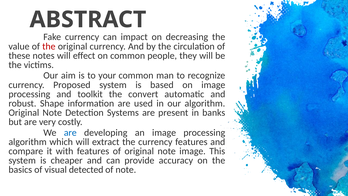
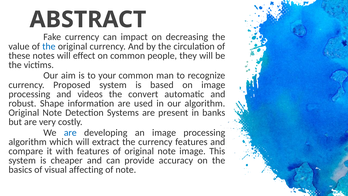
the at (49, 46) colour: red -> blue
toolkit: toolkit -> videos
detected: detected -> affecting
